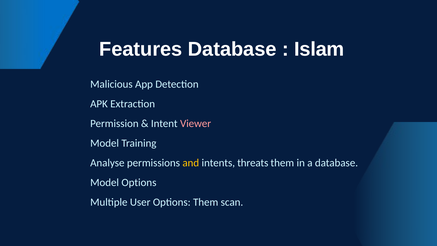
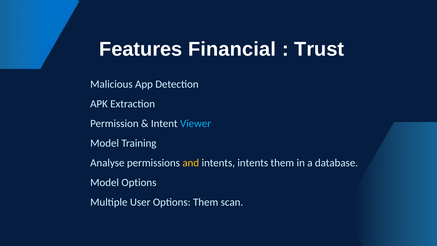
Features Database: Database -> Financial
Islam: Islam -> Trust
Viewer colour: pink -> light blue
intents threats: threats -> intents
